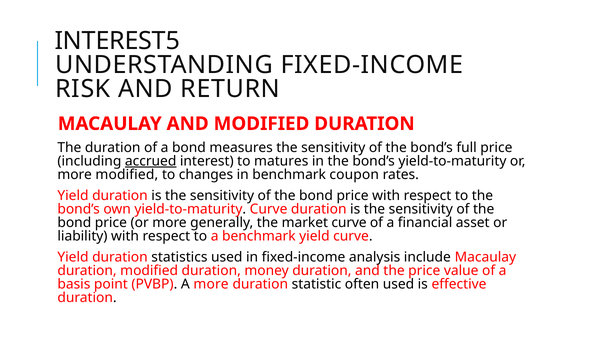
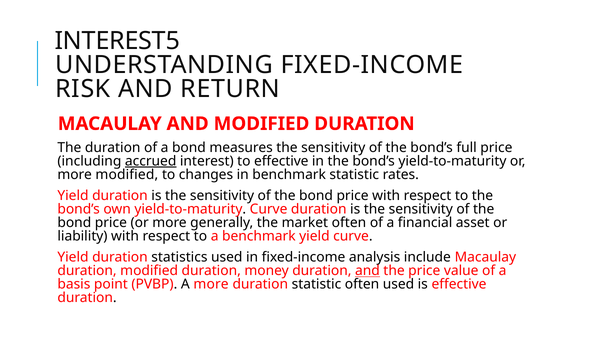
to matures: matures -> effective
benchmark coupon: coupon -> statistic
market curve: curve -> often
and at (367, 271) underline: none -> present
